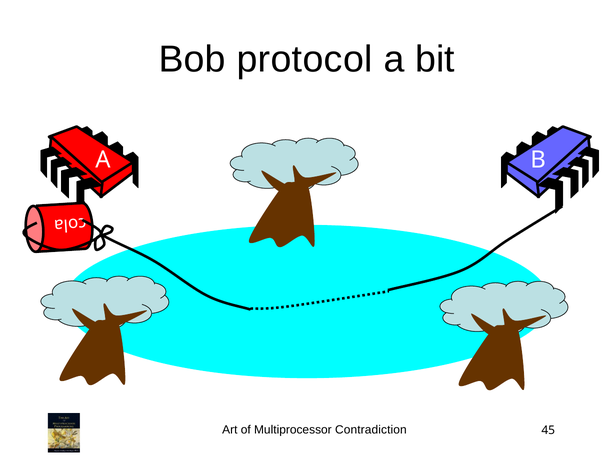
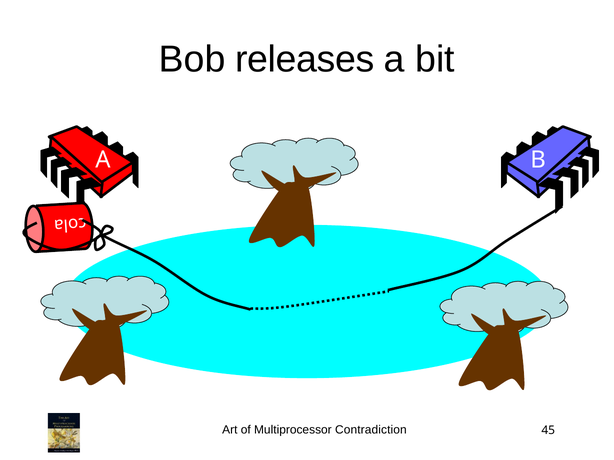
protocol: protocol -> releases
